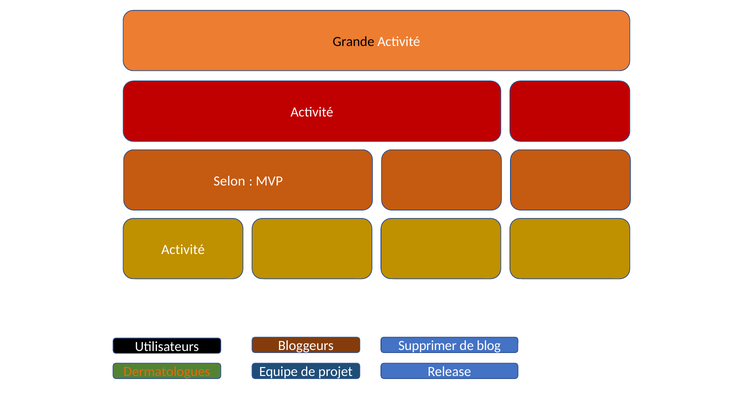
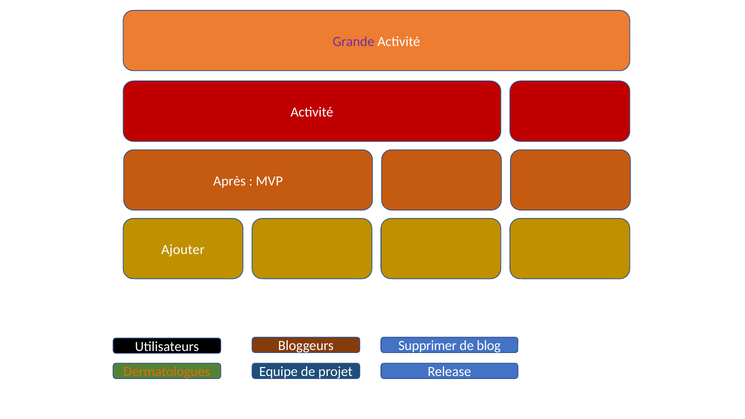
Grande colour: black -> purple
Selon: Selon -> Après
Activité at (183, 250): Activité -> Ajouter
